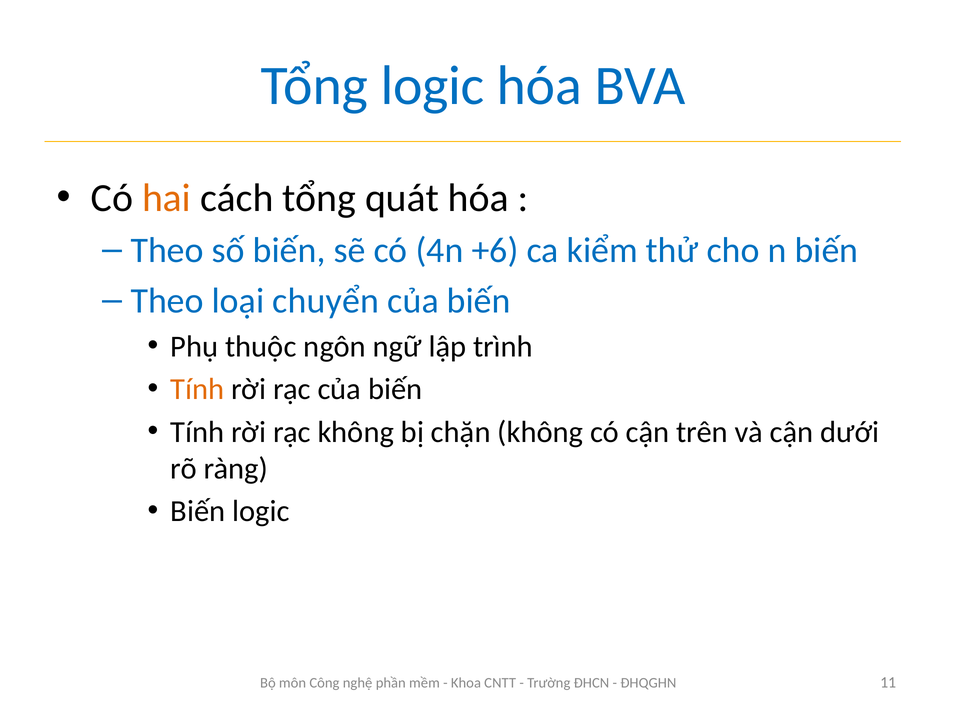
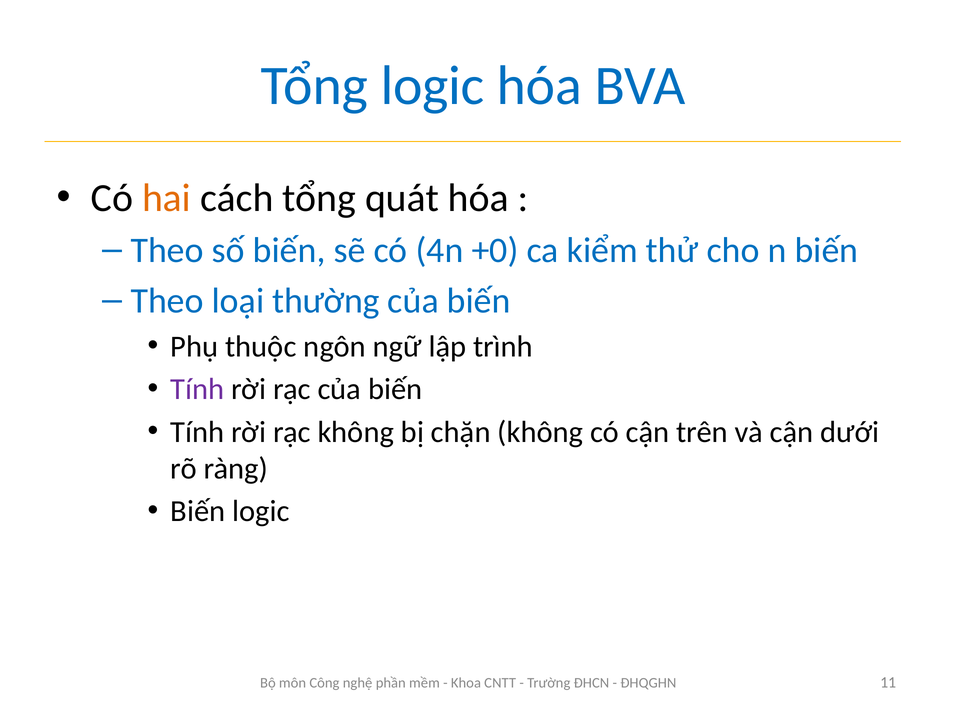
+6: +6 -> +0
chuyển: chuyển -> thường
Tính at (197, 389) colour: orange -> purple
